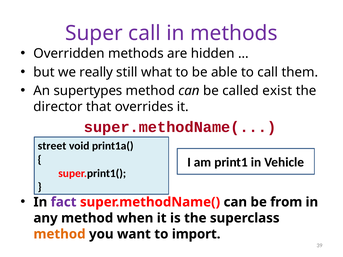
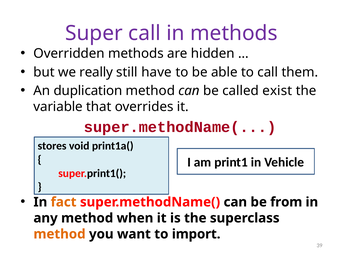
what: what -> have
supertypes: supertypes -> duplication
director: director -> variable
street: street -> stores
fact colour: purple -> orange
